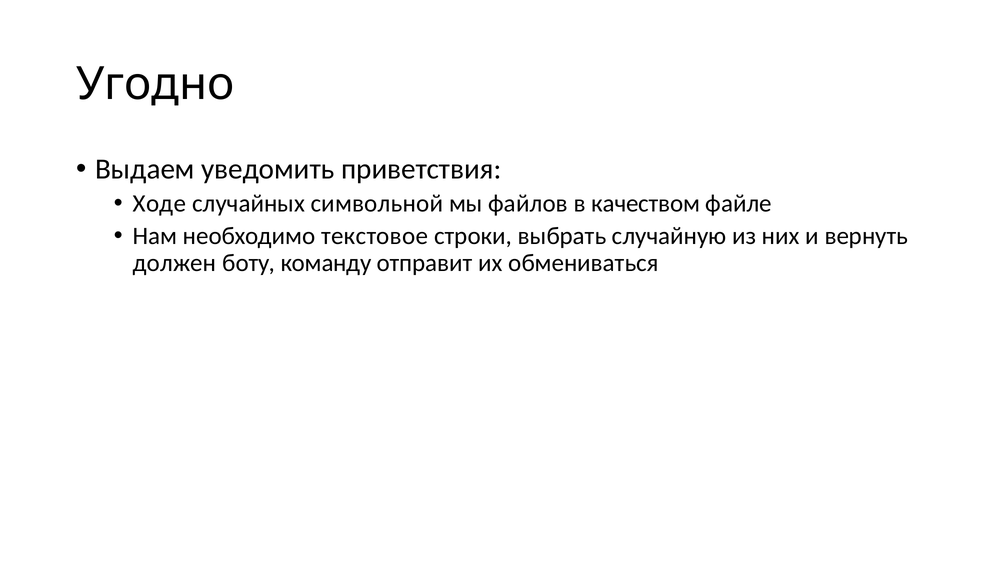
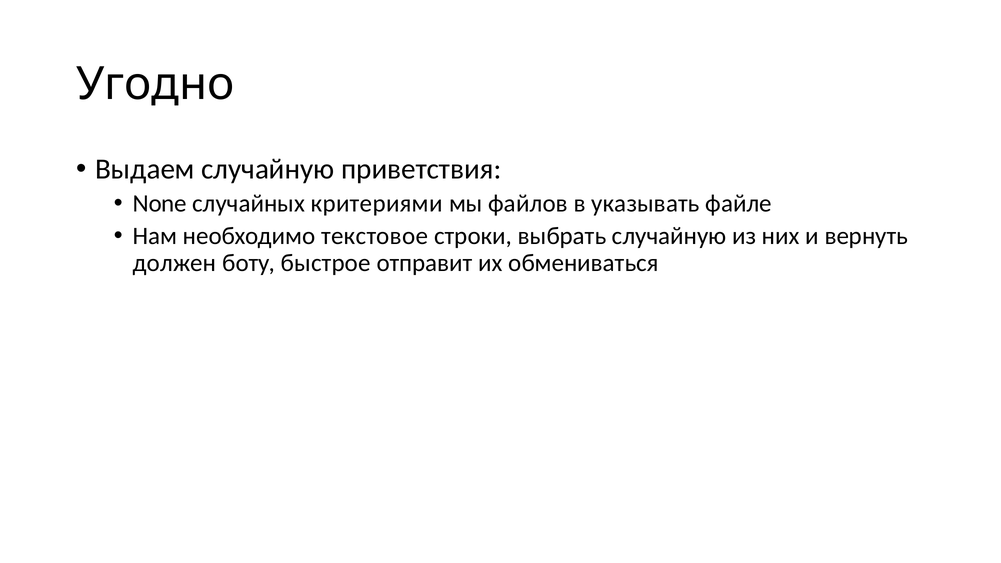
Выдаем уведомить: уведомить -> случайную
Ходе: Ходе -> None
символьной: символьной -> критериями
качеством: качеством -> указывать
команду: команду -> быстрое
